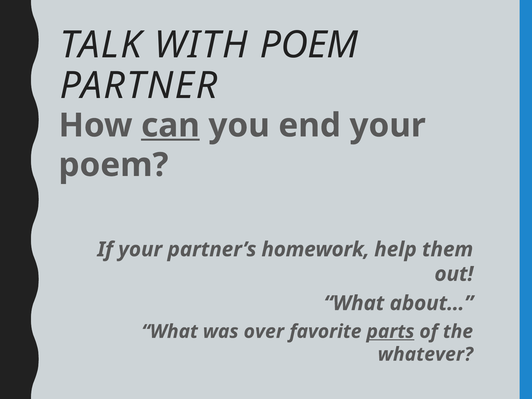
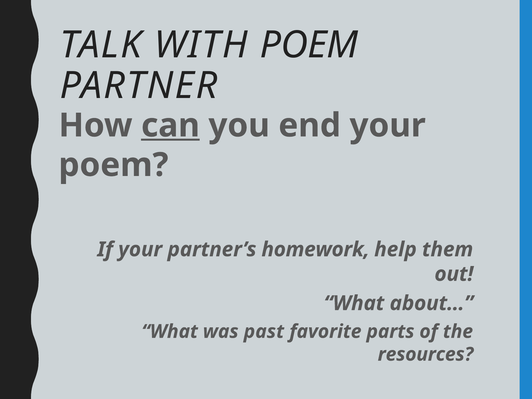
over: over -> past
parts underline: present -> none
whatever: whatever -> resources
